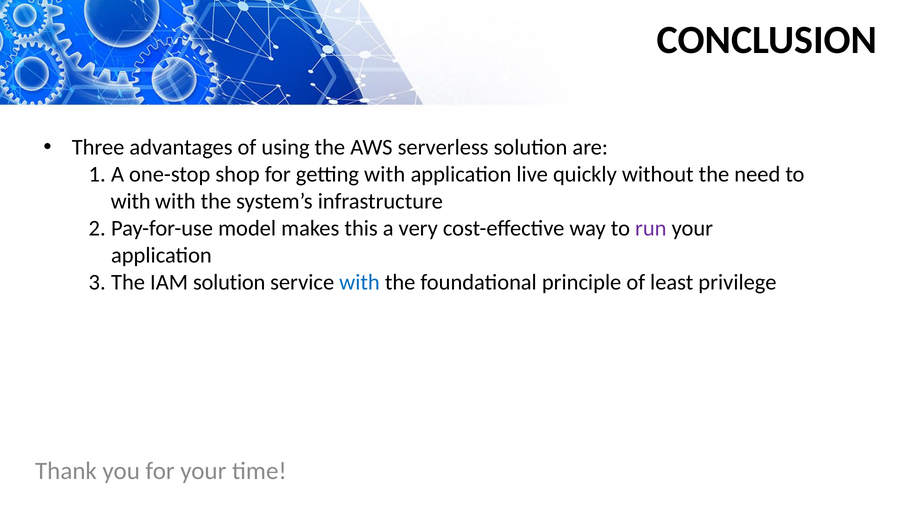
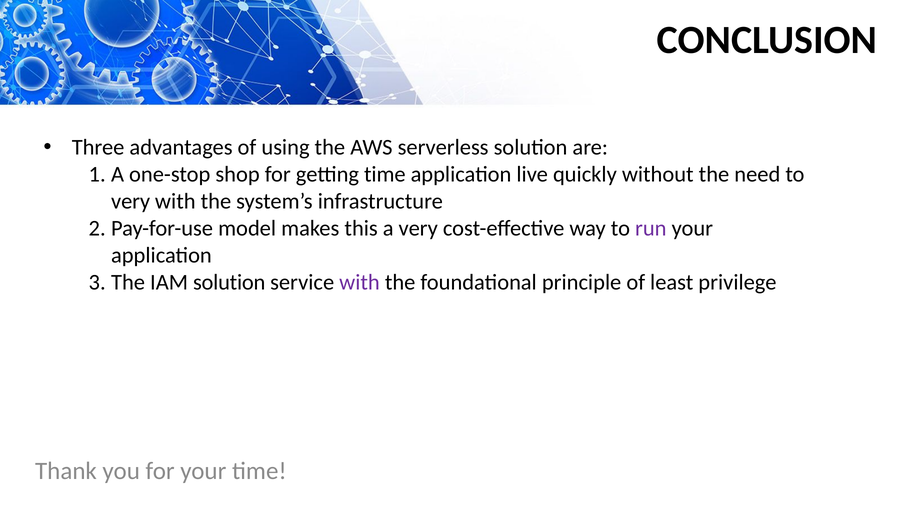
getting with: with -> time
with at (131, 202): with -> very
with at (359, 283) colour: blue -> purple
